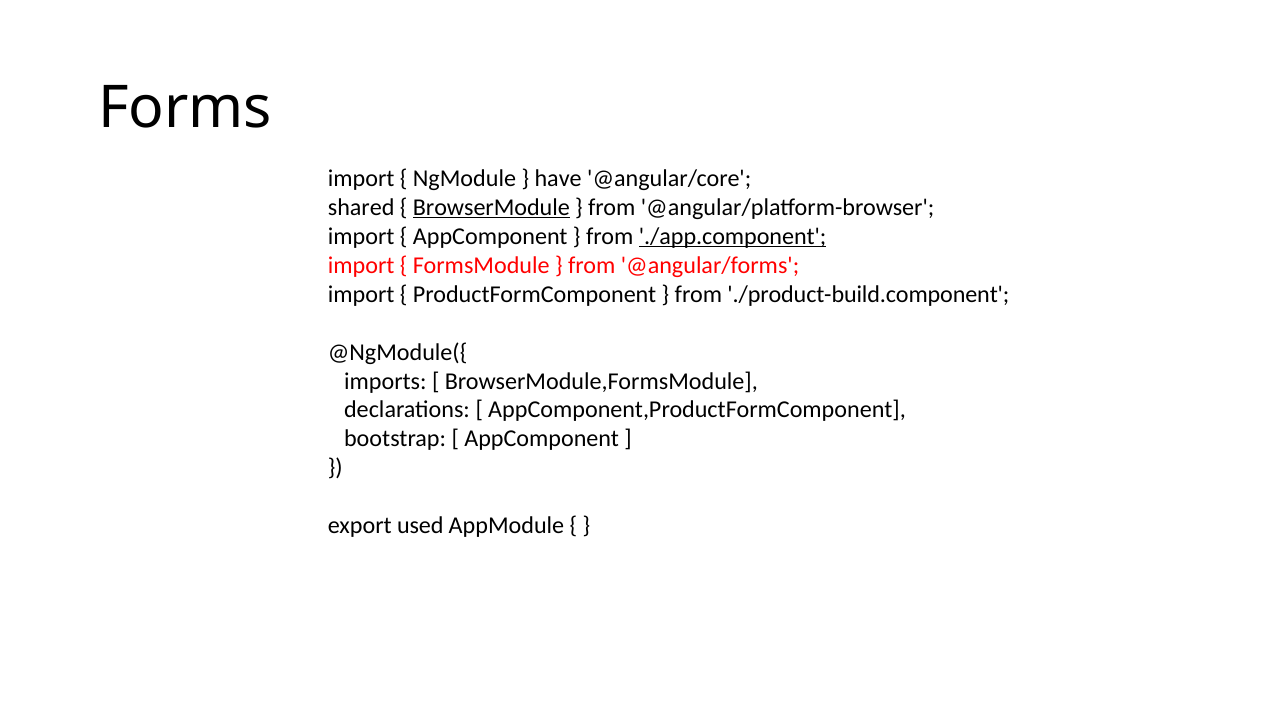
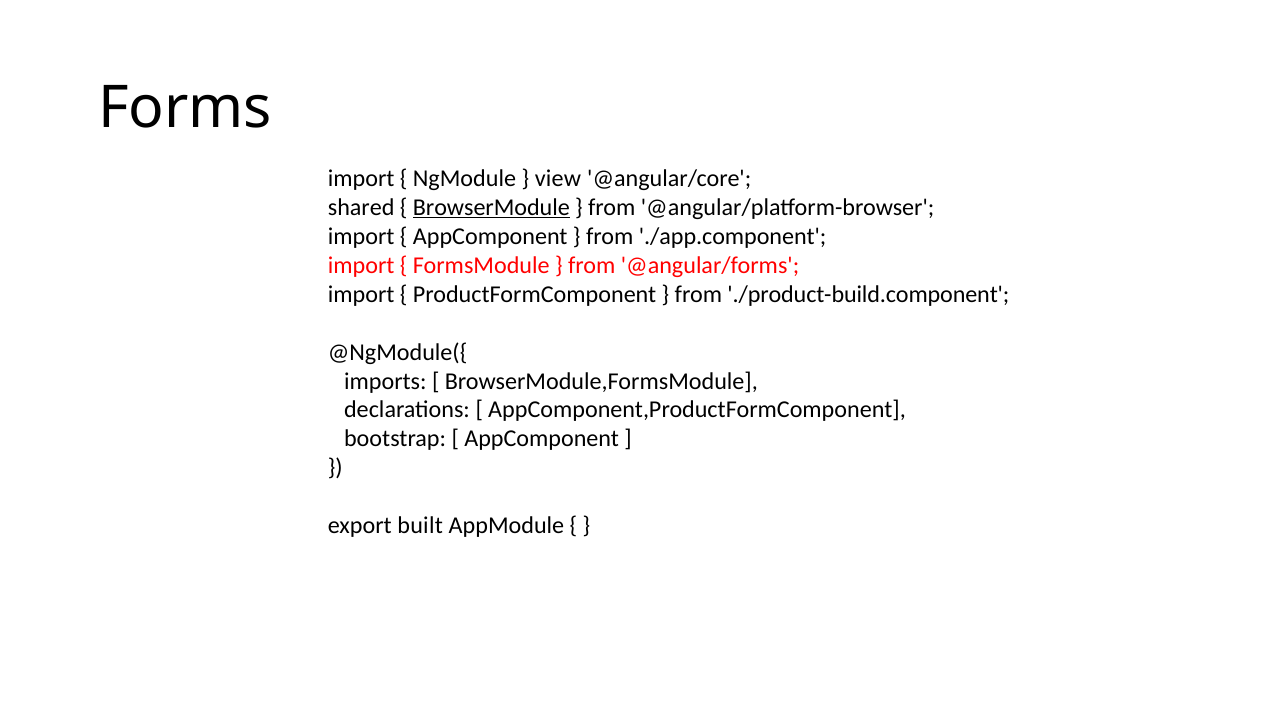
have: have -> view
./app.component underline: present -> none
used: used -> built
